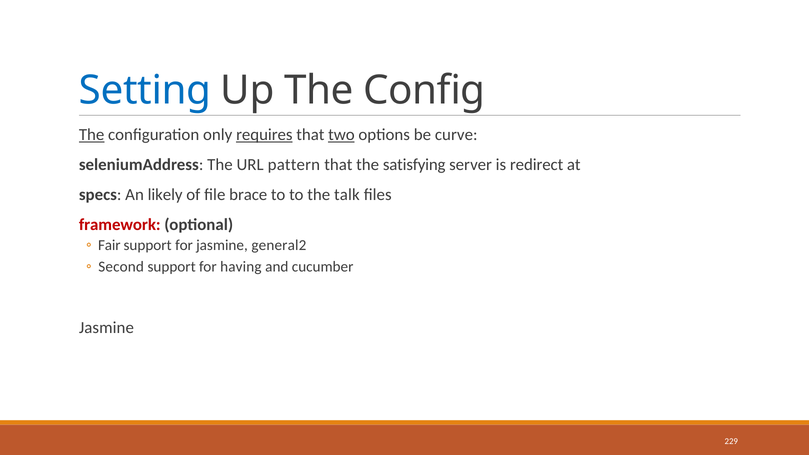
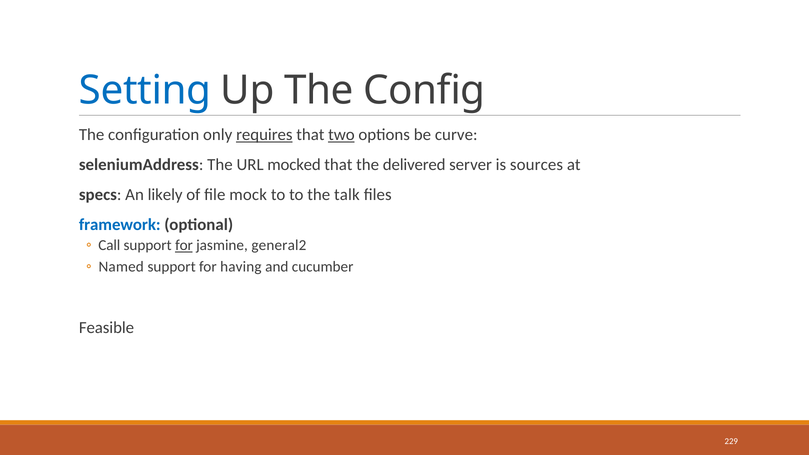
The at (92, 135) underline: present -> none
pattern: pattern -> mocked
satisfying: satisfying -> delivered
redirect: redirect -> sources
brace: brace -> mock
framework colour: red -> blue
Fair: Fair -> Call
for at (184, 245) underline: none -> present
Second: Second -> Named
Jasmine at (106, 328): Jasmine -> Feasible
